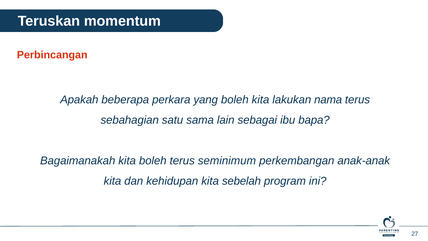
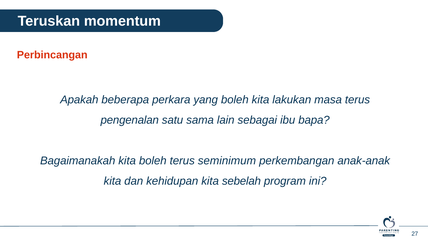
nama: nama -> masa
sebahagian: sebahagian -> pengenalan
